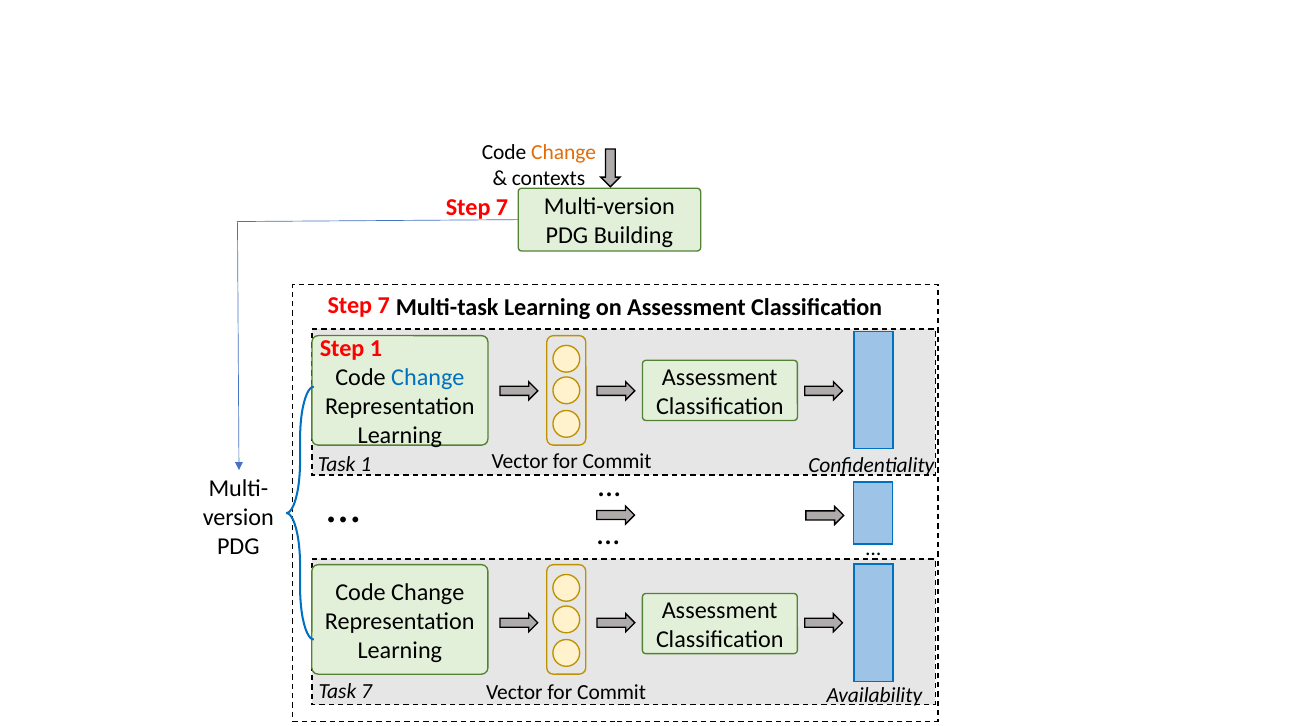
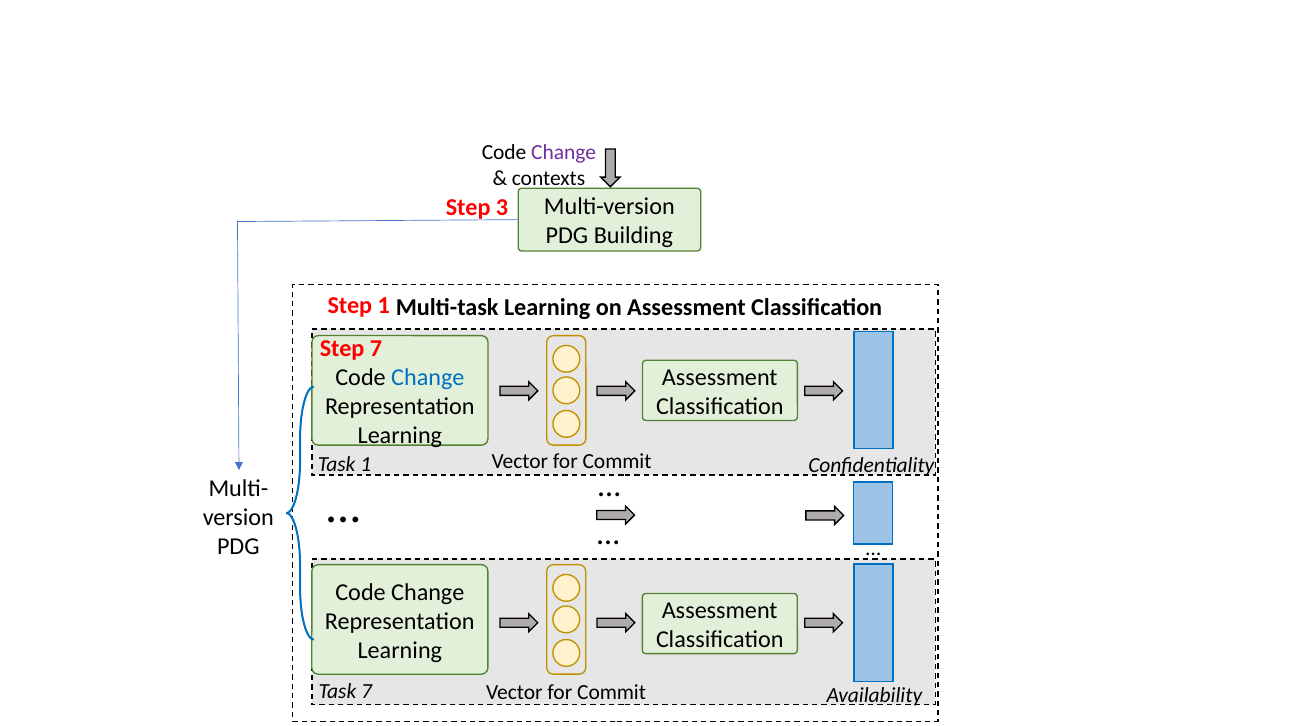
Change at (564, 153) colour: orange -> purple
7 at (502, 208): 7 -> 3
7 at (384, 306): 7 -> 1
Step 1: 1 -> 7
